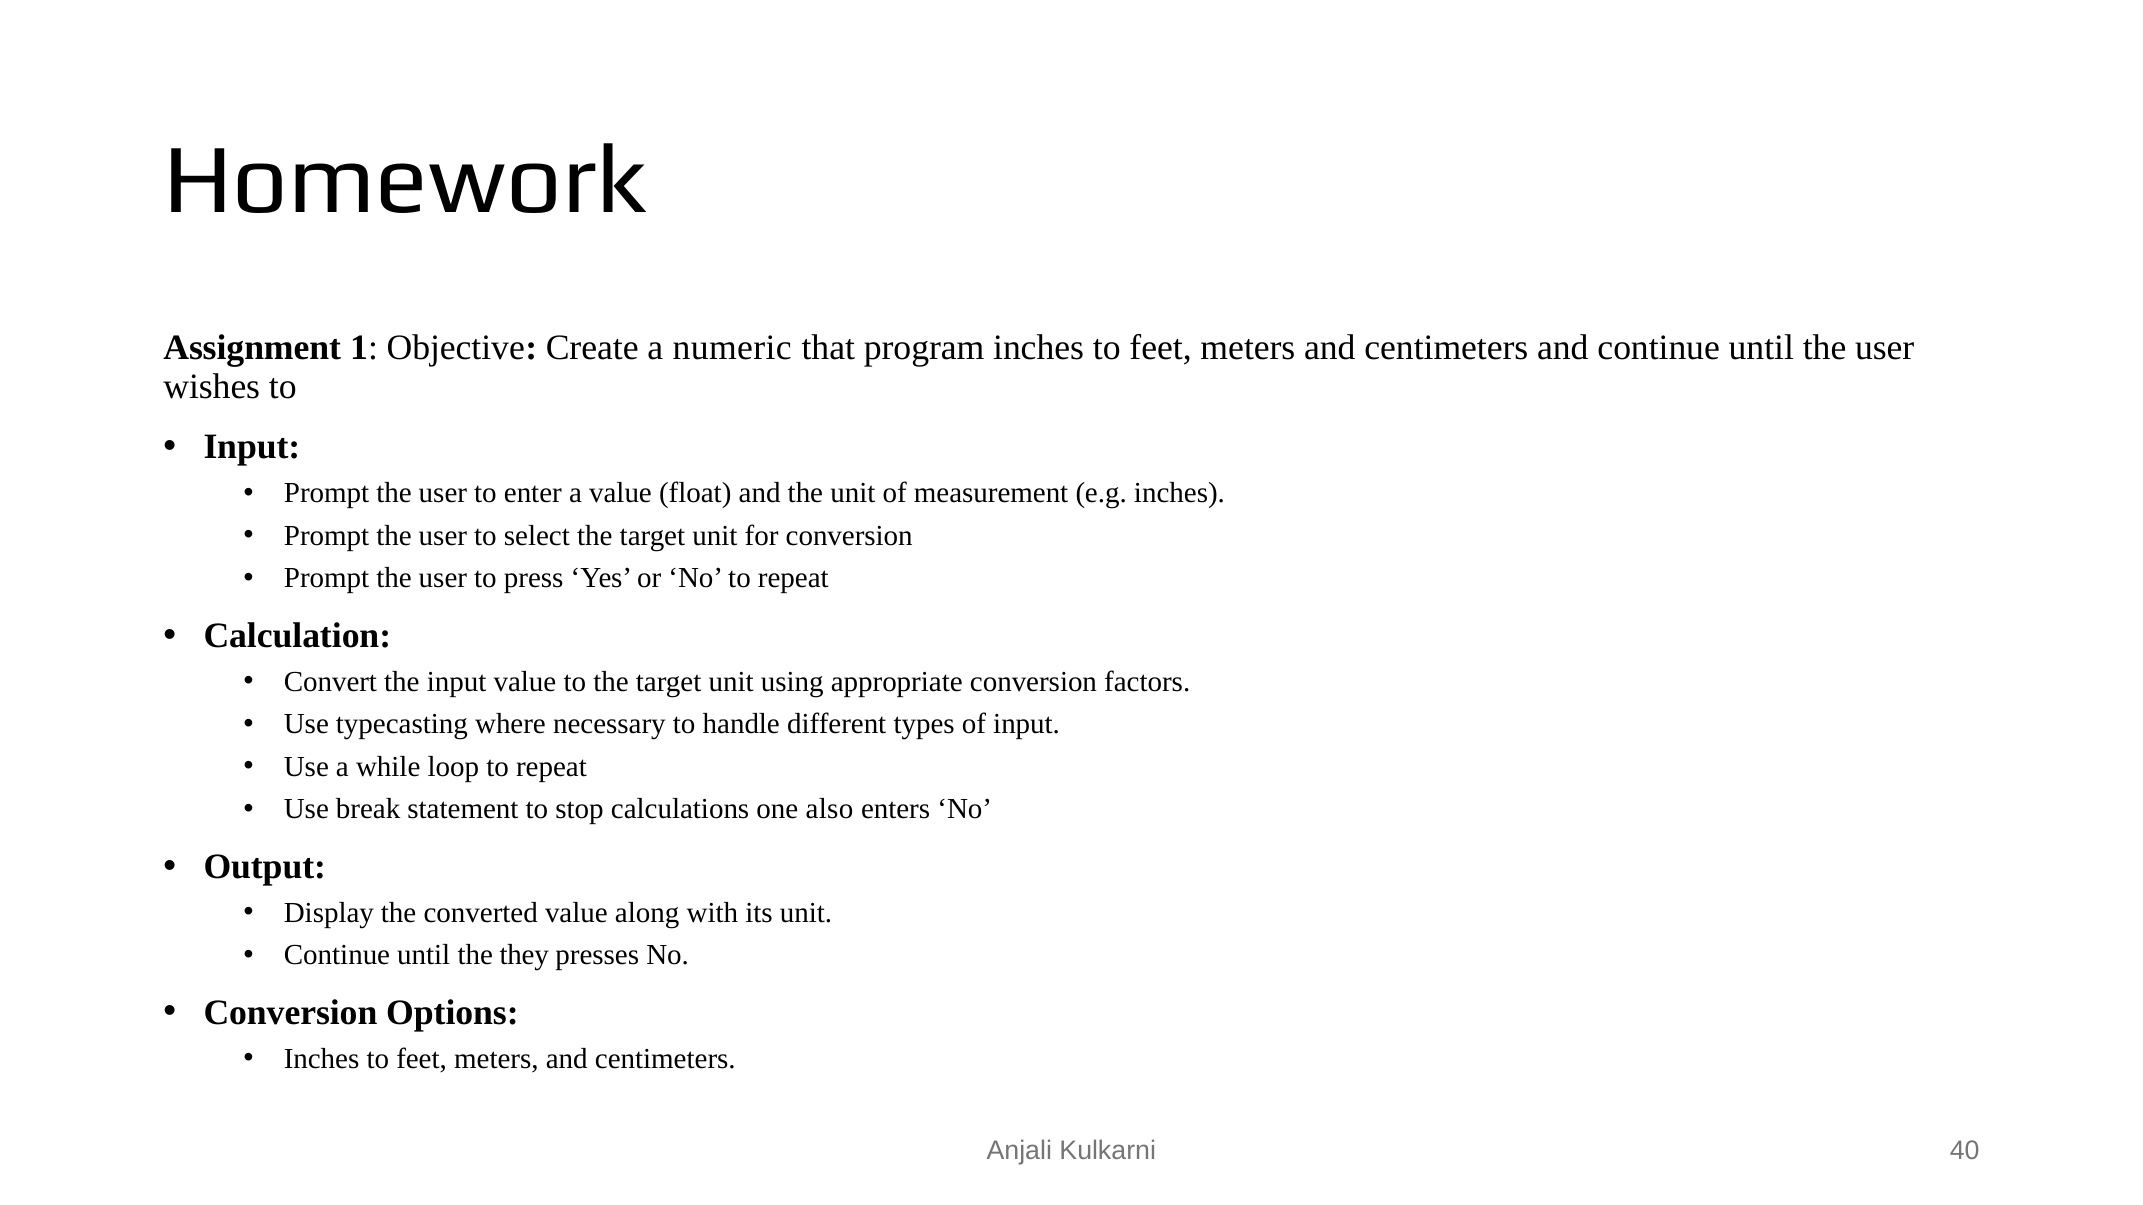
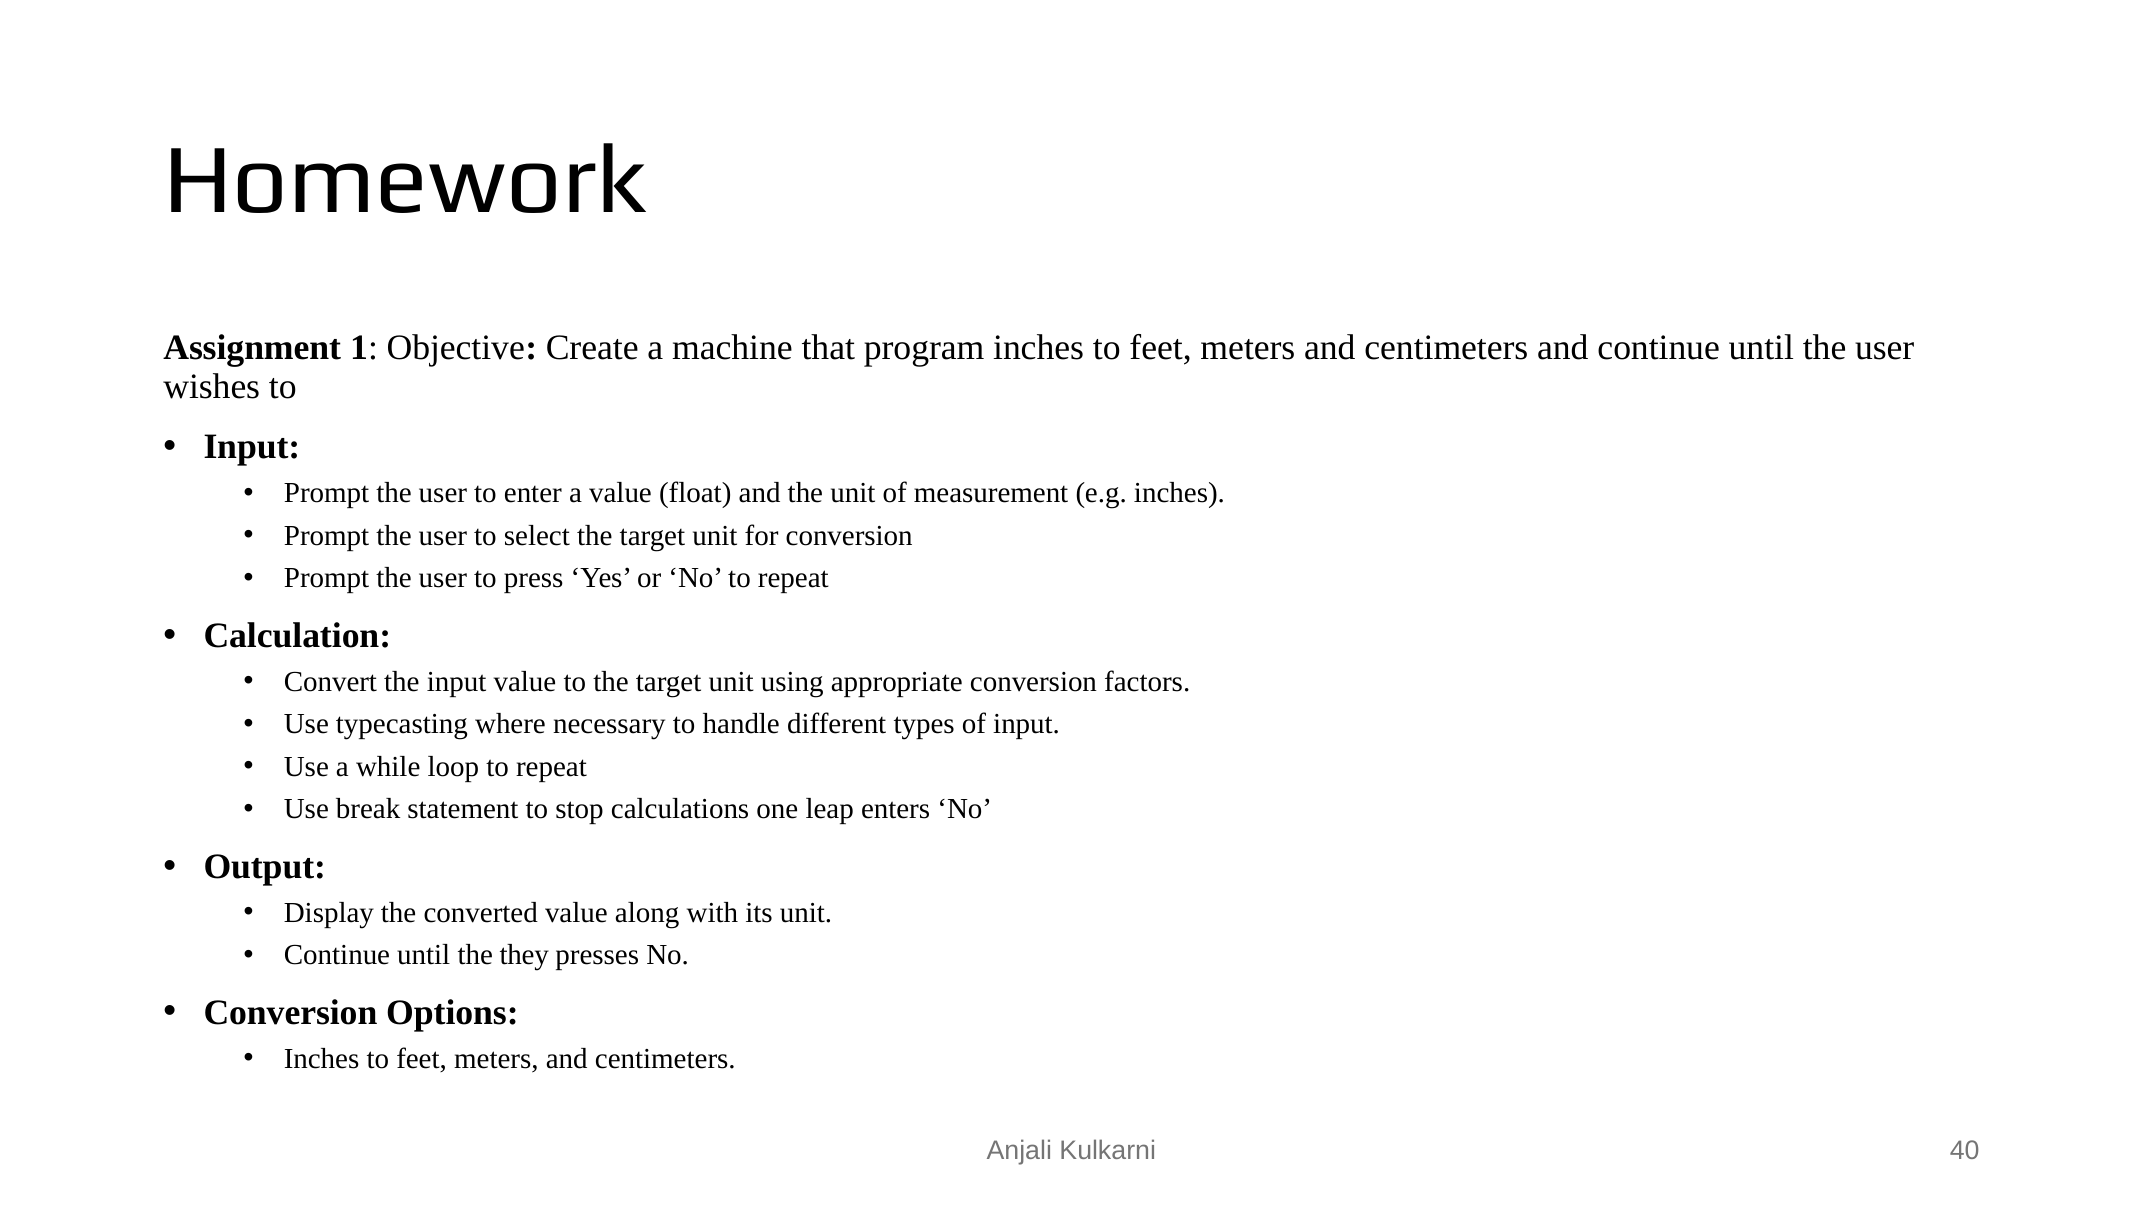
numeric: numeric -> machine
also: also -> leap
